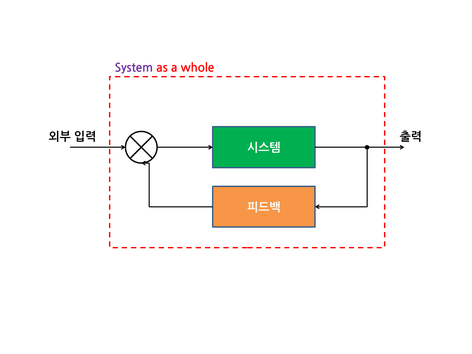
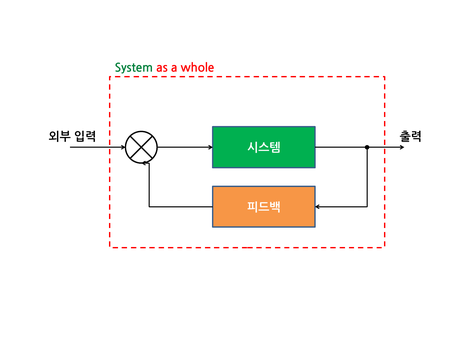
System colour: purple -> green
